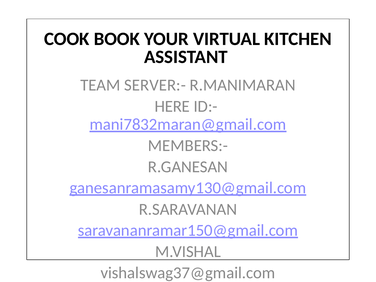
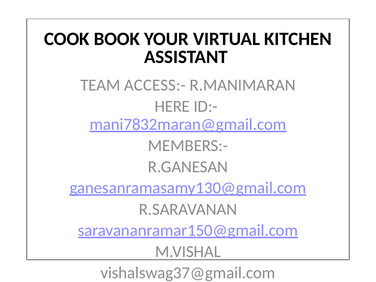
SERVER:-: SERVER:- -> ACCESS:-
